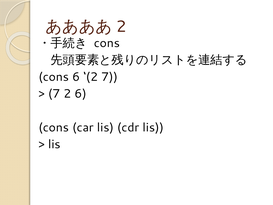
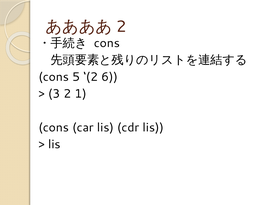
cons 6: 6 -> 5
2 7: 7 -> 6
7 at (54, 94): 7 -> 3
2 6: 6 -> 1
